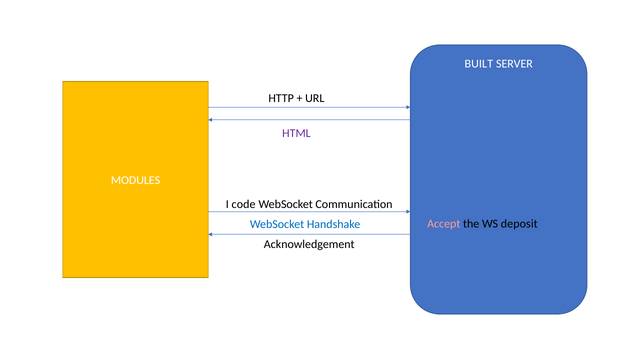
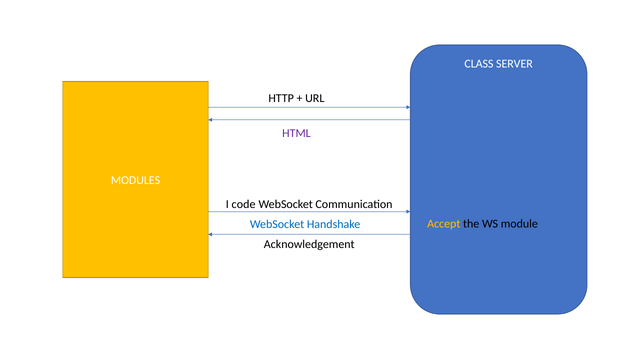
BUILT: BUILT -> CLASS
Accept colour: pink -> yellow
deposit: deposit -> module
